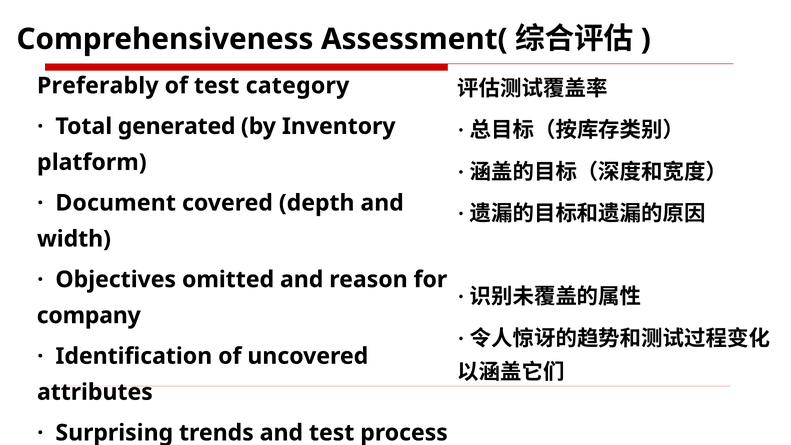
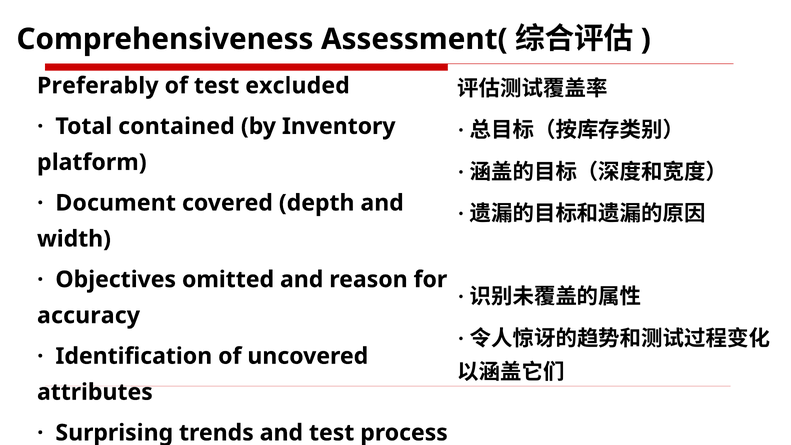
category: category -> excluded
generated: generated -> contained
company: company -> accuracy
